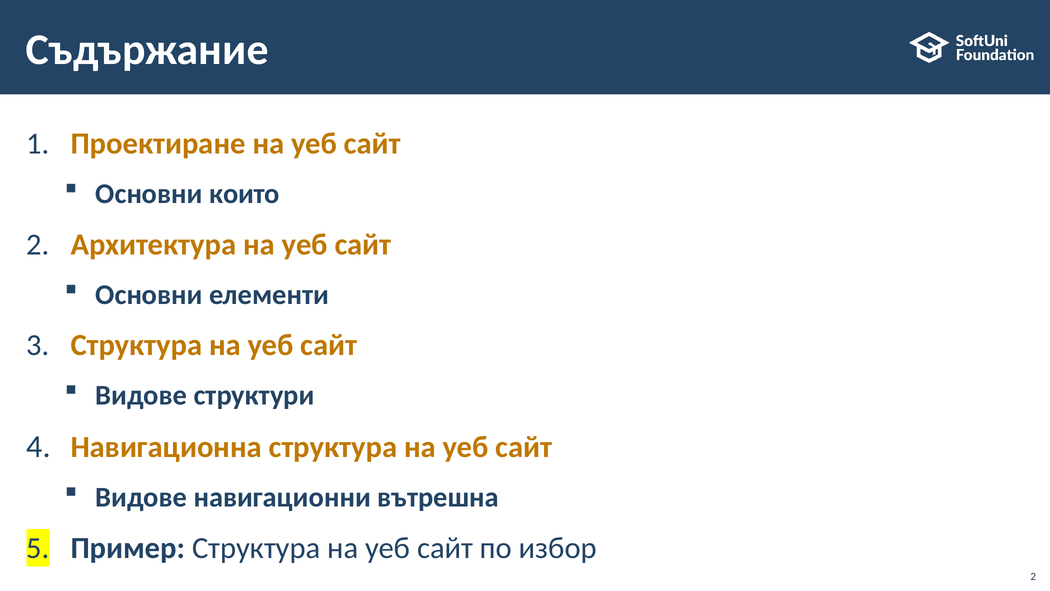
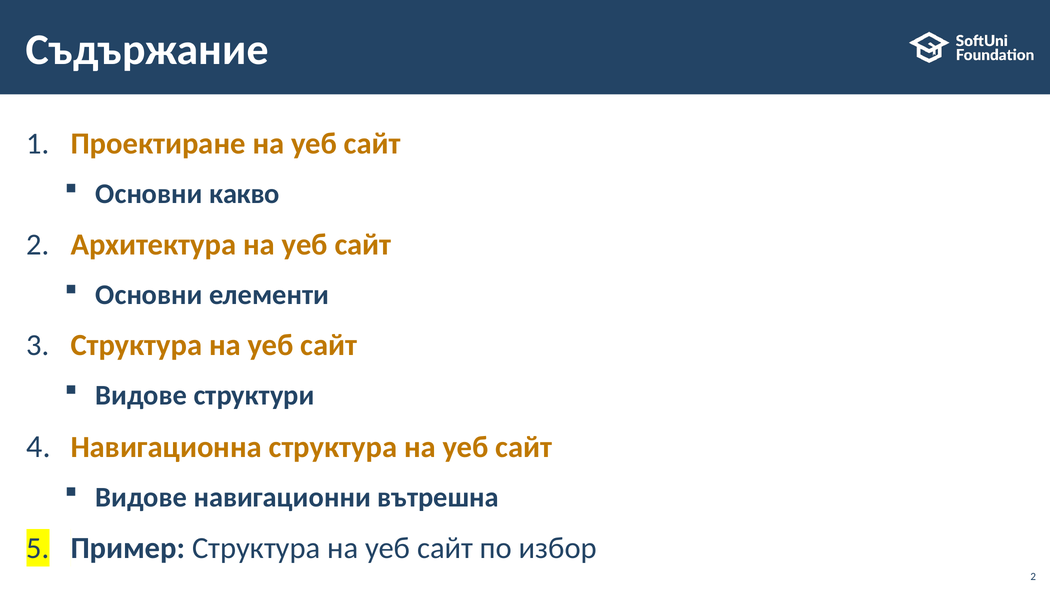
които: които -> какво
